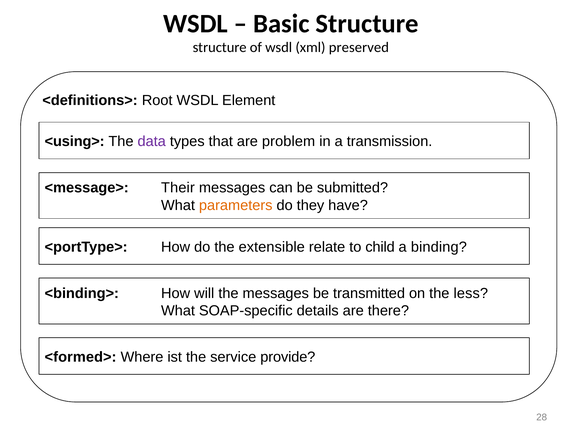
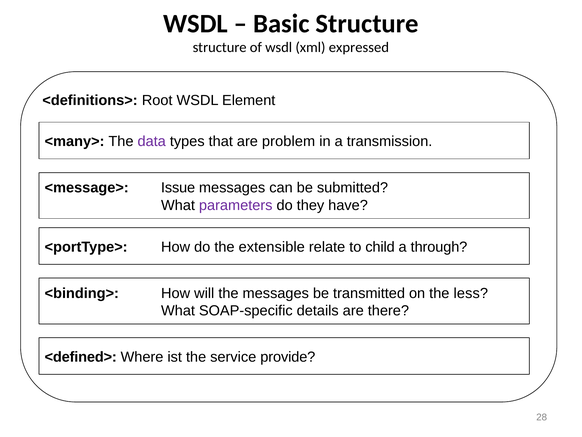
preserved: preserved -> expressed
<using>: <using> -> <many>
Their: Their -> Issue
parameters colour: orange -> purple
binding: binding -> through
<formed>: <formed> -> <defined>
